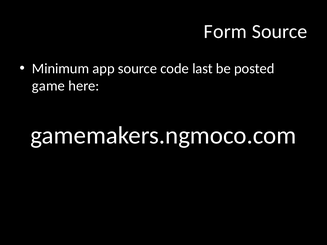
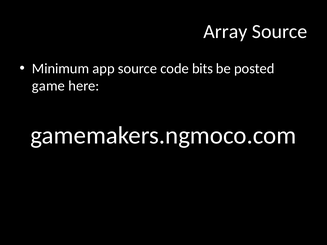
Form: Form -> Array
last: last -> bits
